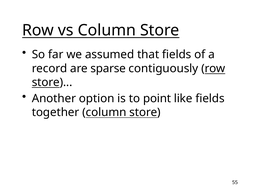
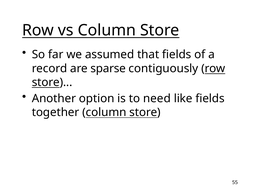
point: point -> need
